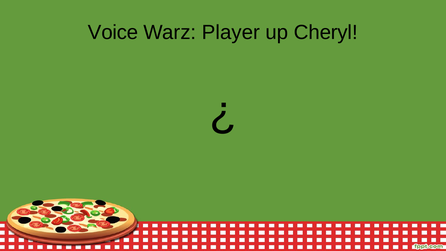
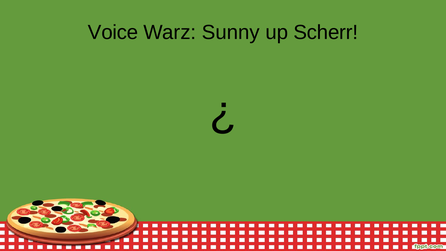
Player: Player -> Sunny
Cheryl: Cheryl -> Scherr
